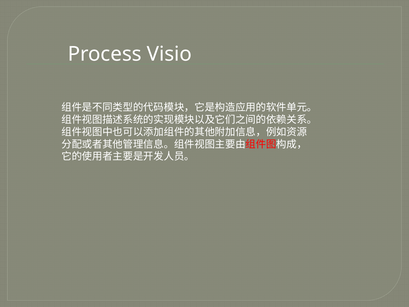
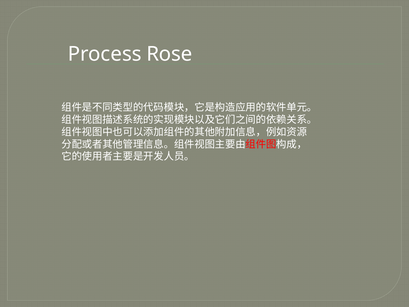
Visio: Visio -> Rose
